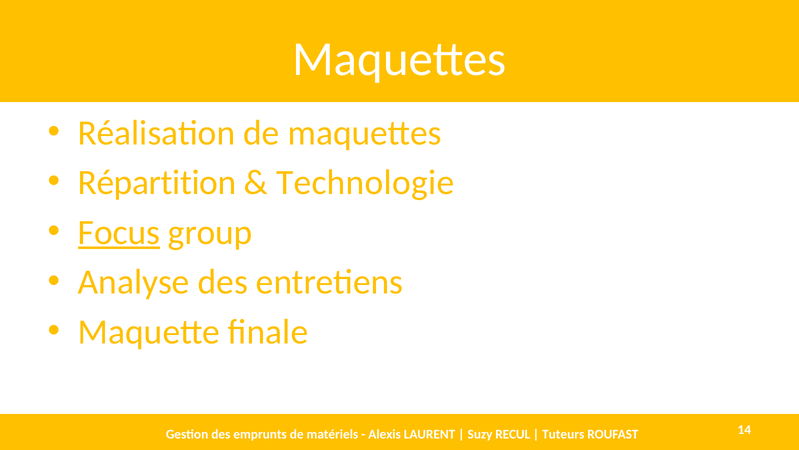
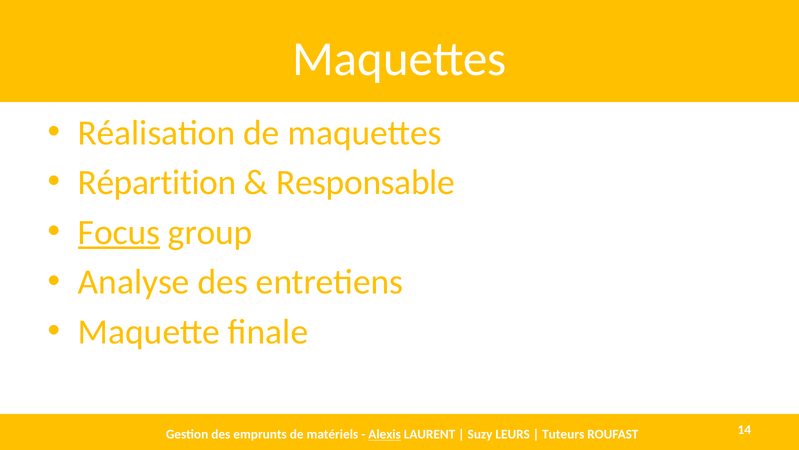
Technologie: Technologie -> Responsable
Alexis underline: none -> present
RECUL: RECUL -> LEURS
